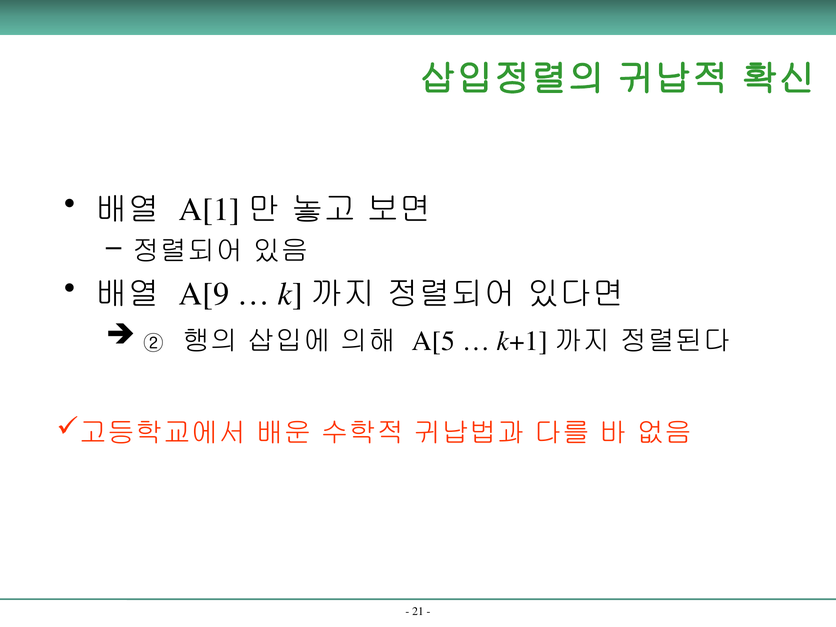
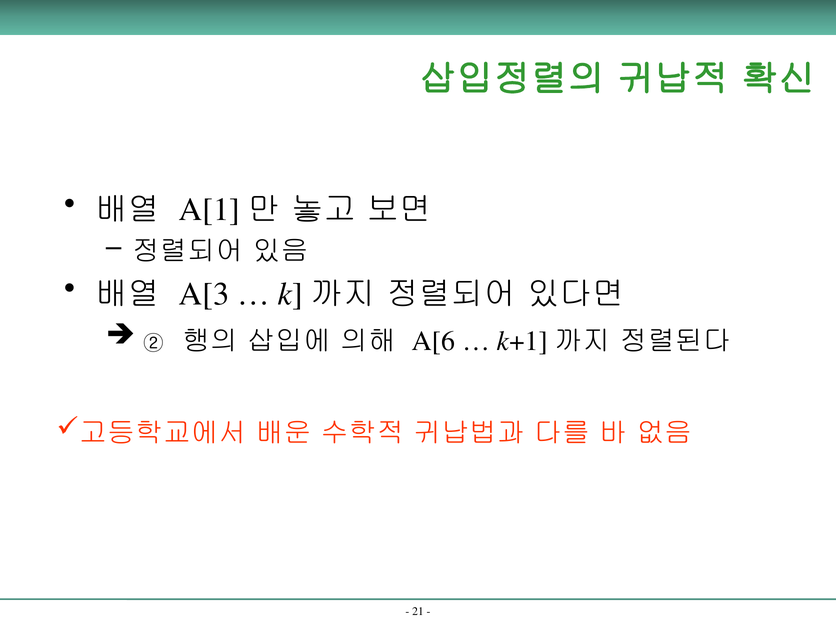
A[9: A[9 -> A[3
A[5: A[5 -> A[6
